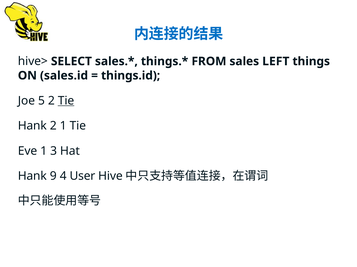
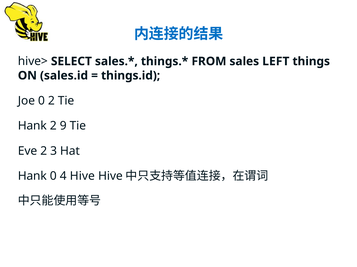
Joe 5: 5 -> 0
Tie at (66, 101) underline: present -> none
2 1: 1 -> 9
Eve 1: 1 -> 2
Hank 9: 9 -> 0
4 User: User -> Hive
